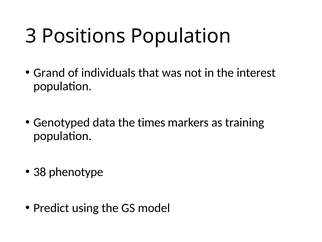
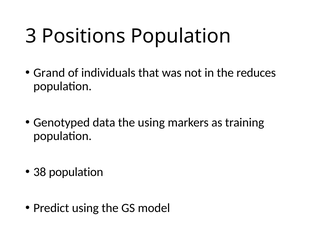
interest: interest -> reduces
the times: times -> using
38 phenotype: phenotype -> population
